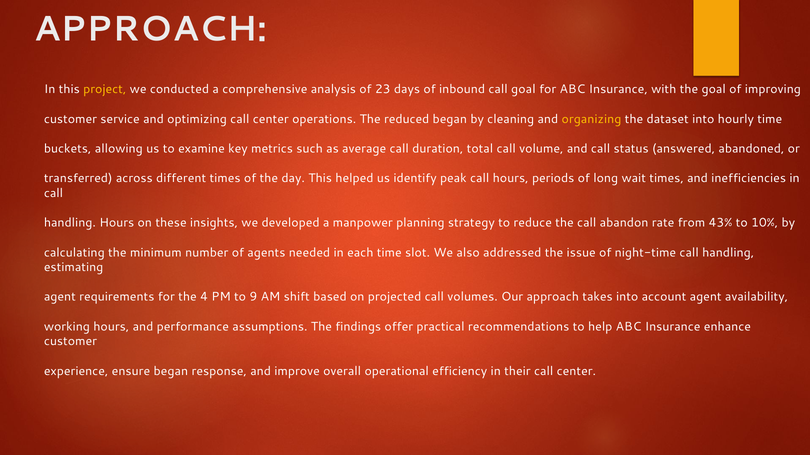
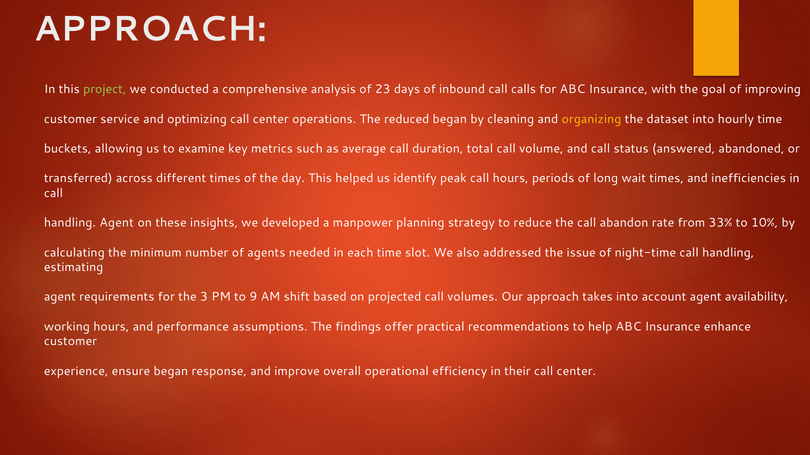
project colour: yellow -> light green
call goal: goal -> calls
handling Hours: Hours -> Agent
43%: 43% -> 33%
4: 4 -> 3
